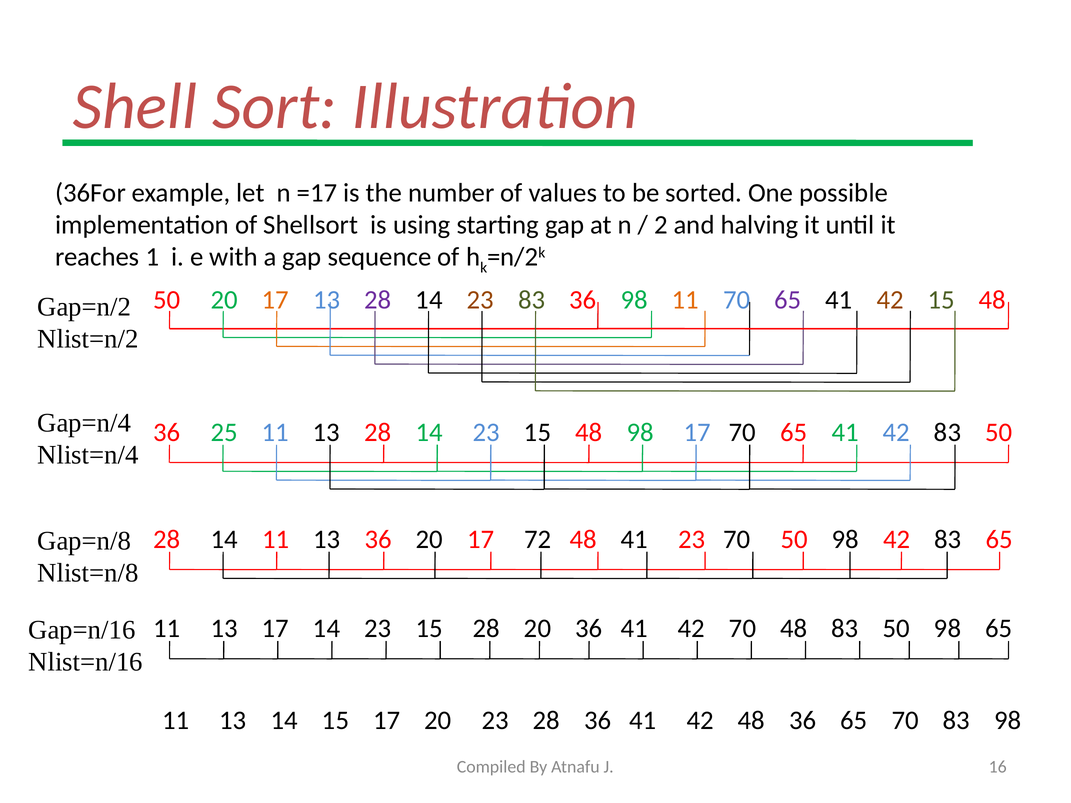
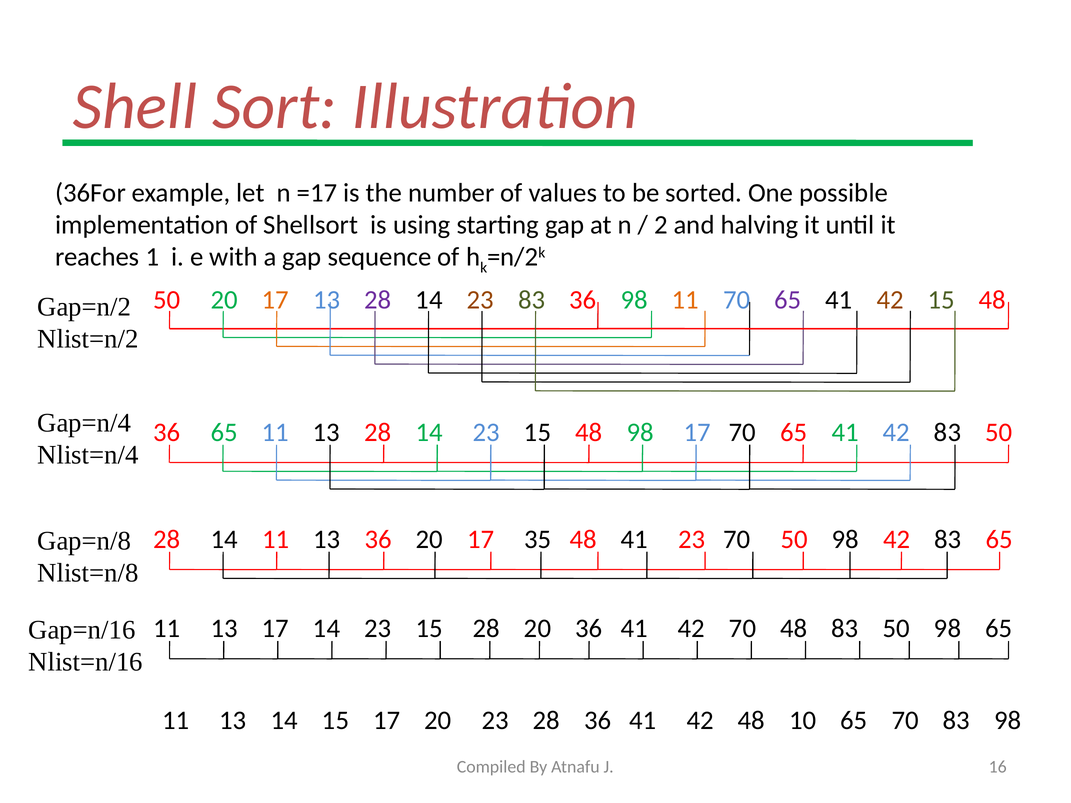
36 25: 25 -> 65
72: 72 -> 35
42 48 36: 36 -> 10
